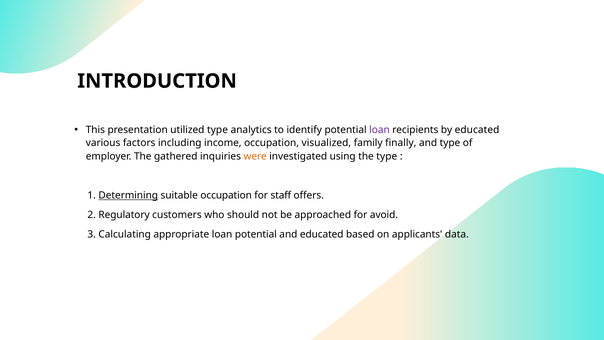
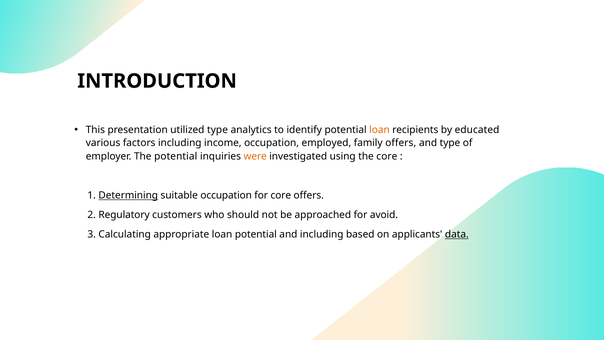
loan at (380, 130) colour: purple -> orange
visualized: visualized -> employed
family finally: finally -> offers
The gathered: gathered -> potential
the type: type -> core
for staff: staff -> core
and educated: educated -> including
data underline: none -> present
